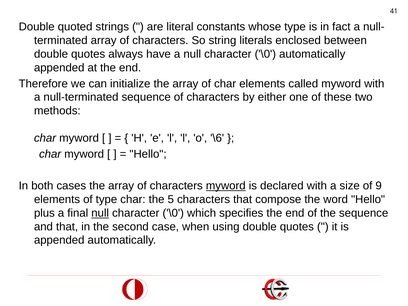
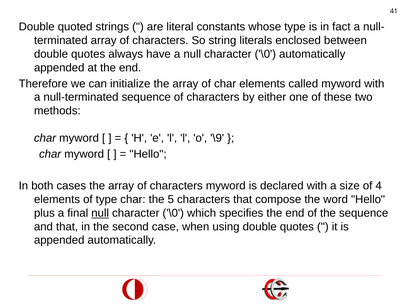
\6: \6 -> \9
myword at (226, 186) underline: present -> none
9: 9 -> 4
